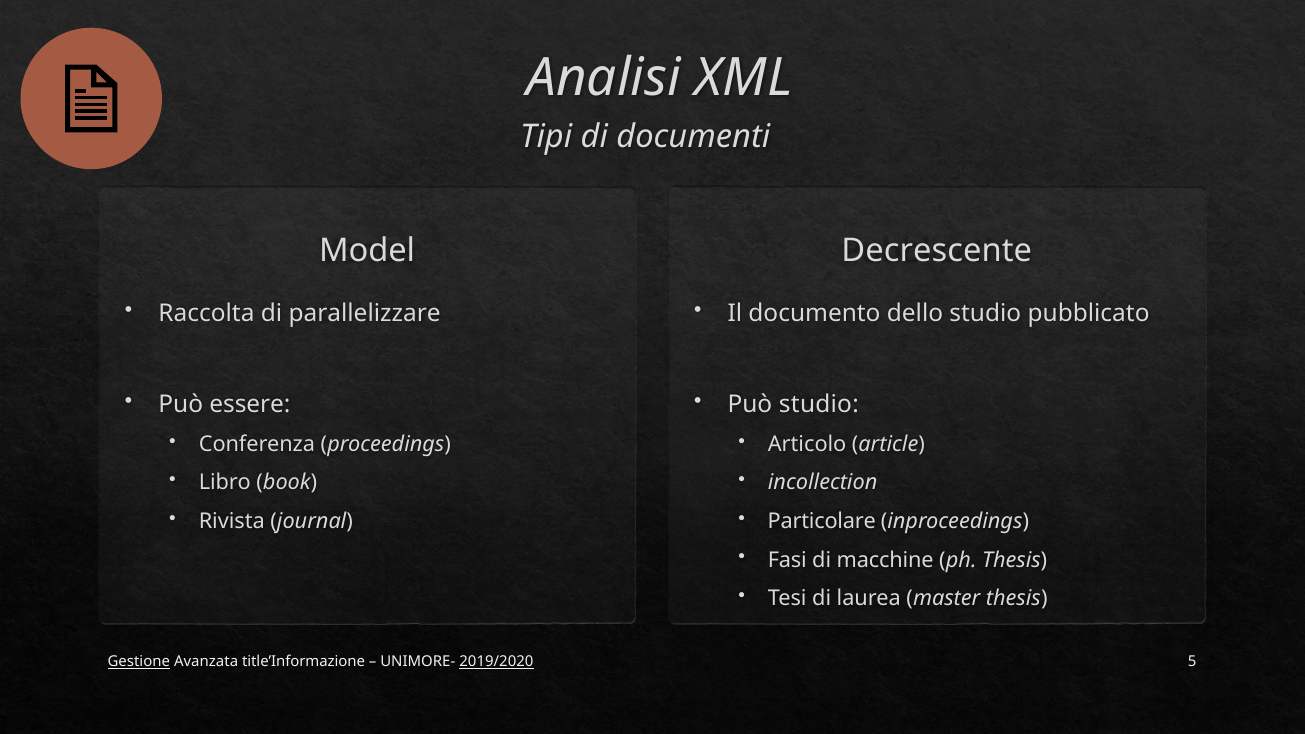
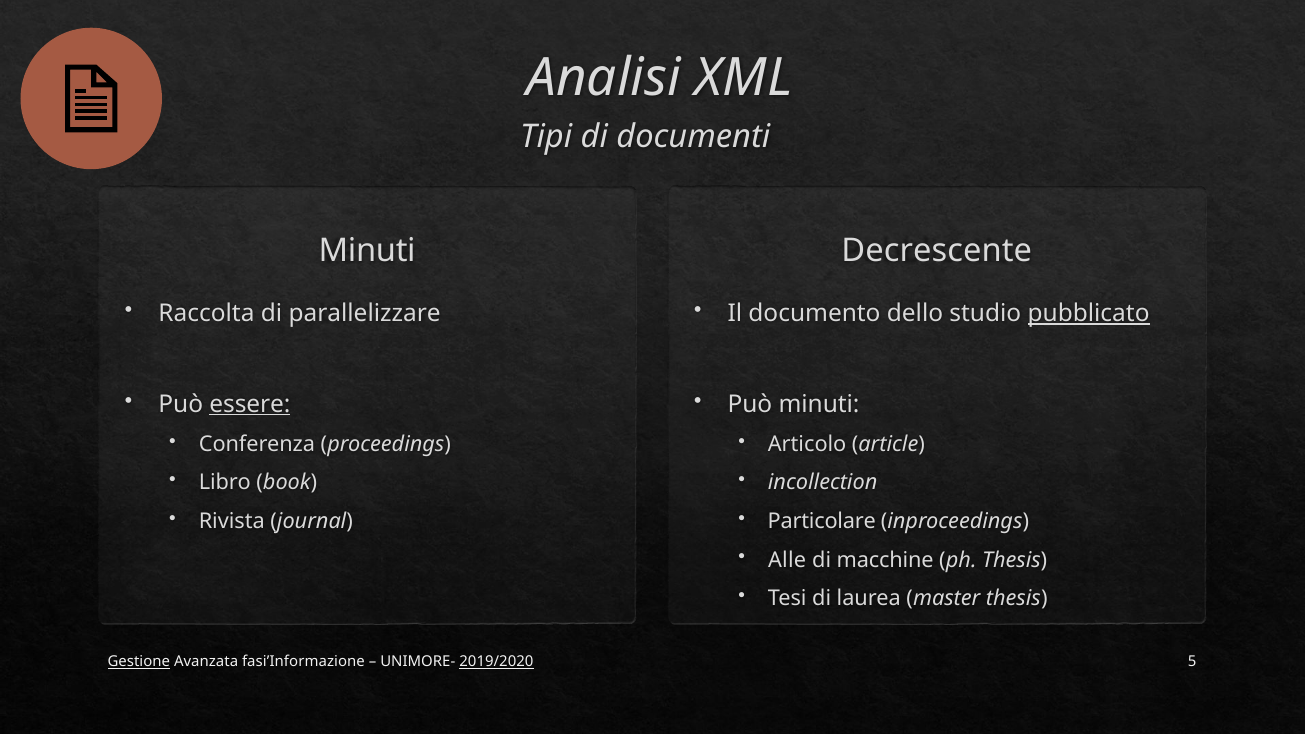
Model at (367, 250): Model -> Minuti
pubblicato underline: none -> present
essere underline: none -> present
Può studio: studio -> minuti
Fasi: Fasi -> Alle
title’Informazione: title’Informazione -> fasi’Informazione
